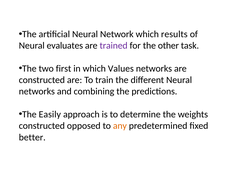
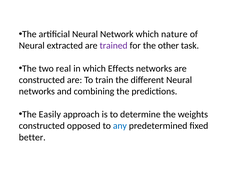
results: results -> nature
evaluates: evaluates -> extracted
first: first -> real
Values: Values -> Effects
any colour: orange -> blue
